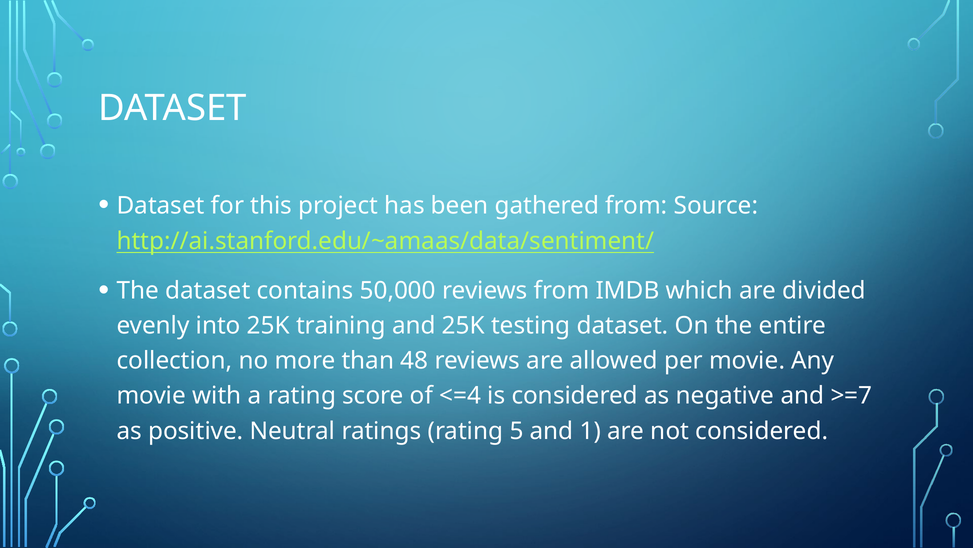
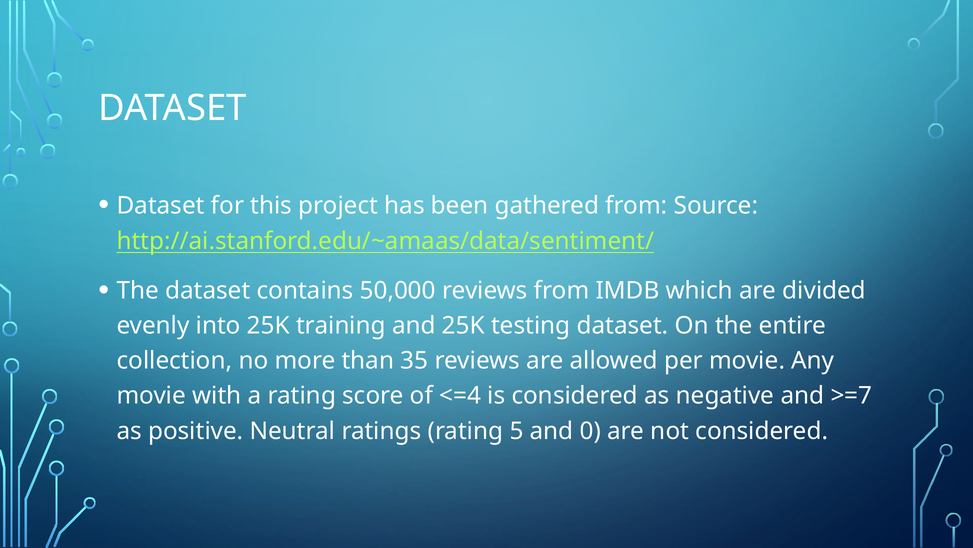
48: 48 -> 35
1: 1 -> 0
